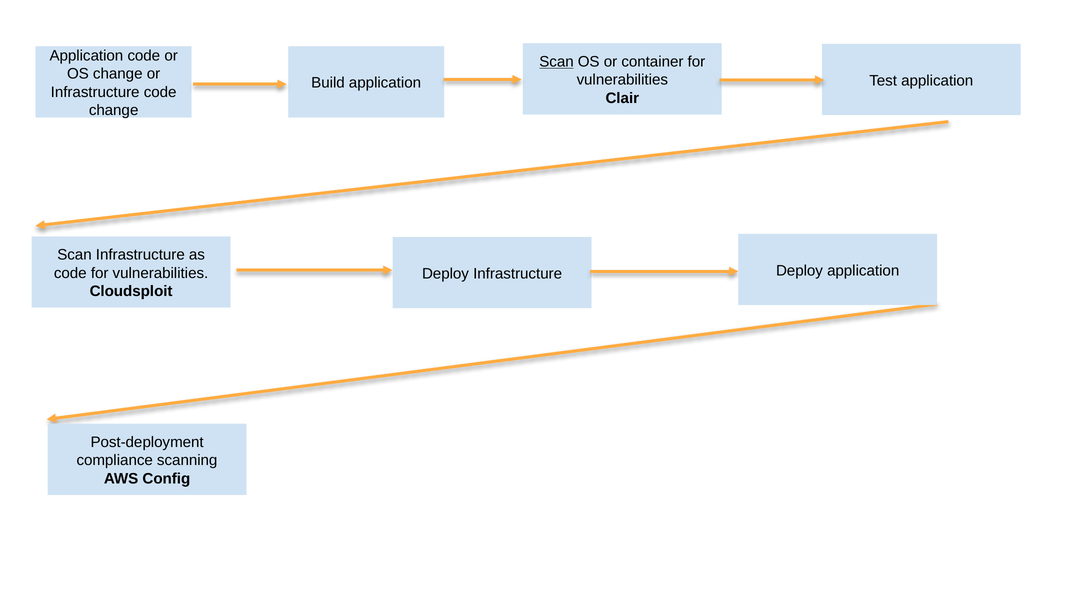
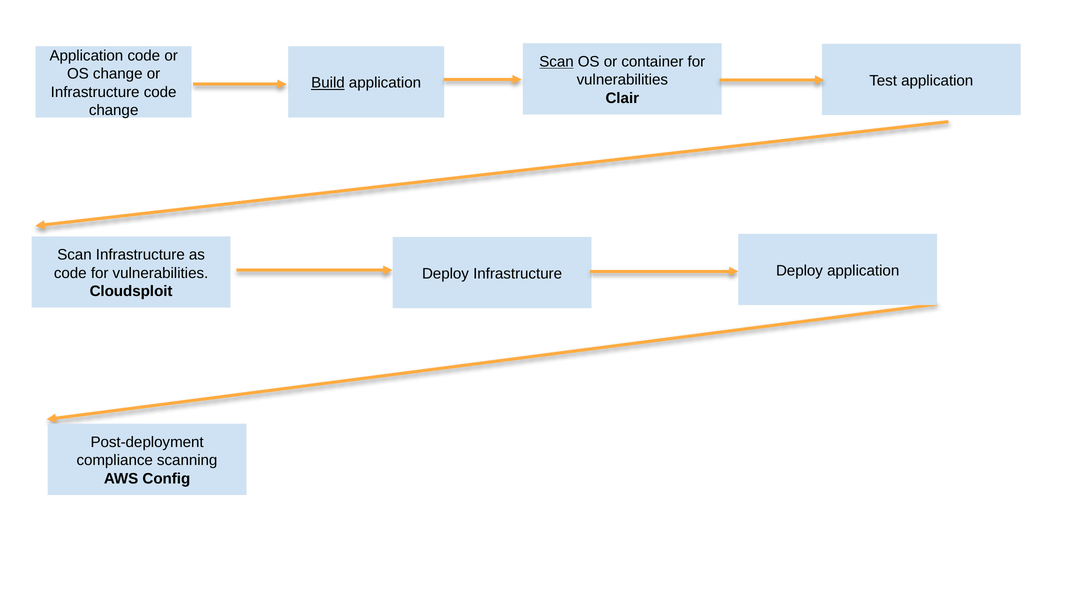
Build underline: none -> present
